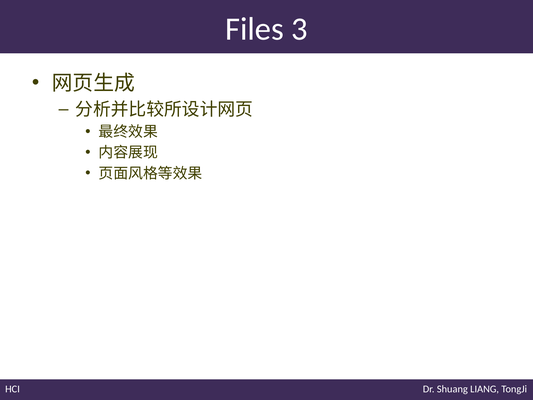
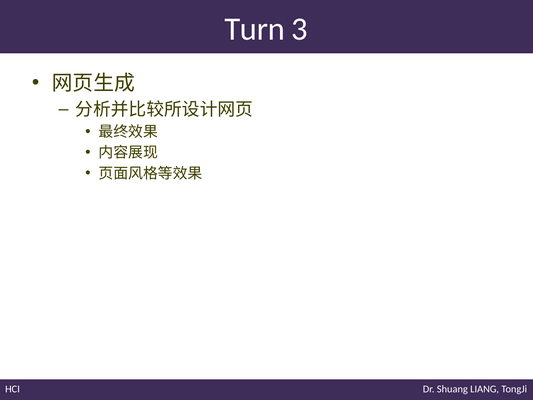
Files: Files -> Turn
